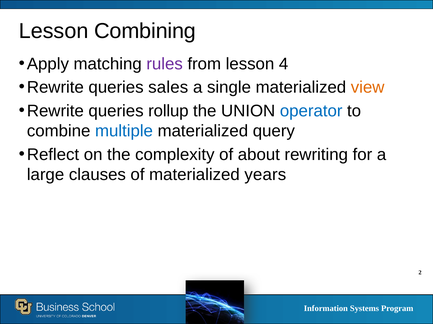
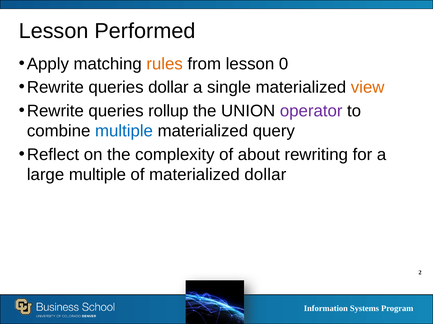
Combining: Combining -> Performed
rules colour: purple -> orange
4: 4 -> 0
queries sales: sales -> dollar
operator colour: blue -> purple
large clauses: clauses -> multiple
materialized years: years -> dollar
